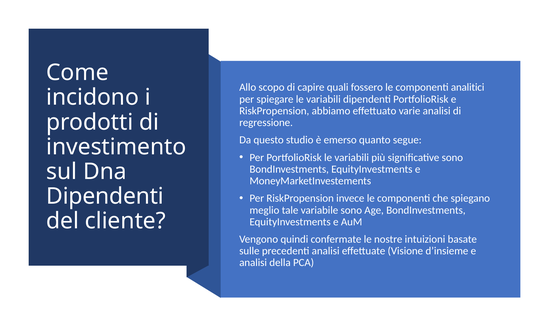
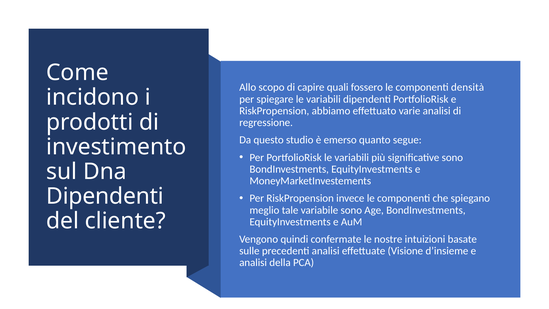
analitici: analitici -> densità
